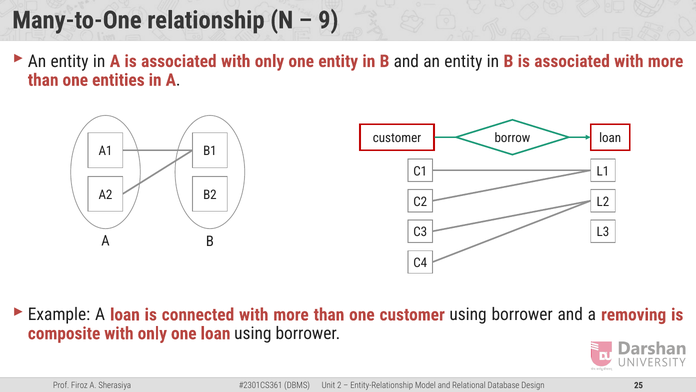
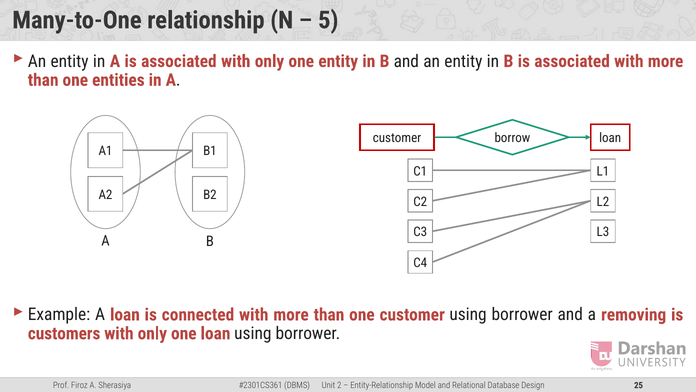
9: 9 -> 5
composite: composite -> customers
